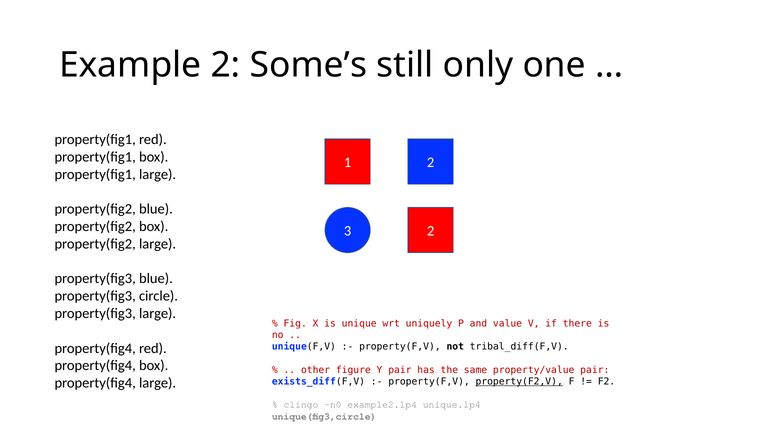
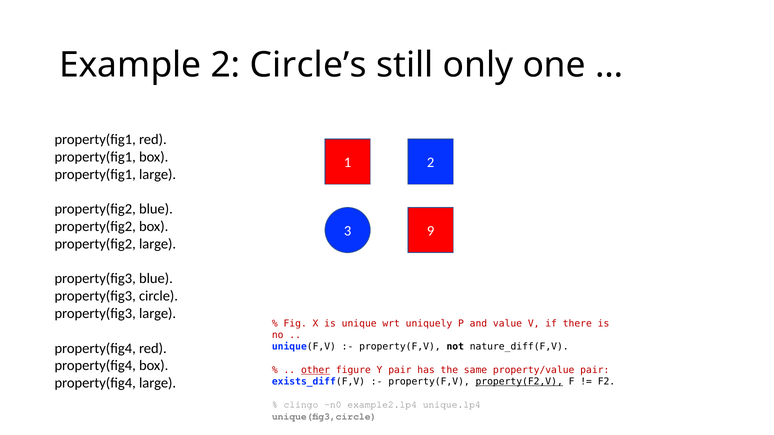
Some’s: Some’s -> Circle’s
3 2: 2 -> 9
tribal_diff(F,V: tribal_diff(F,V -> nature_diff(F,V
other underline: none -> present
